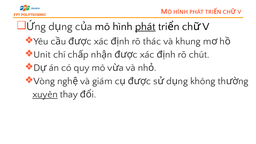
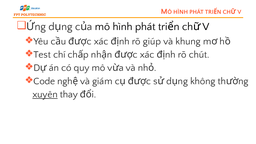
phát at (145, 27) underline: present -> none
thác: thác -> giúp
Unit: Unit -> Test
Vòng: Vòng -> Code
